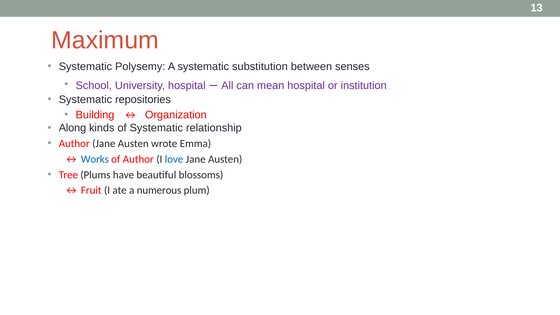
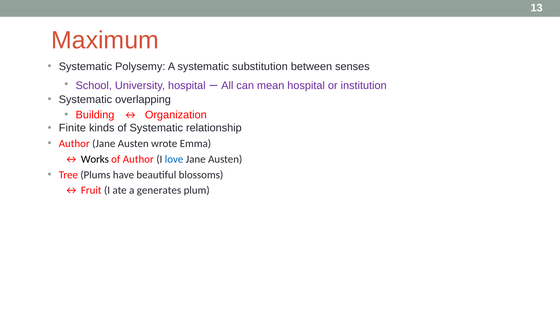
repositories: repositories -> overlapping
Along: Along -> Finite
Works colour: blue -> black
numerous: numerous -> generates
